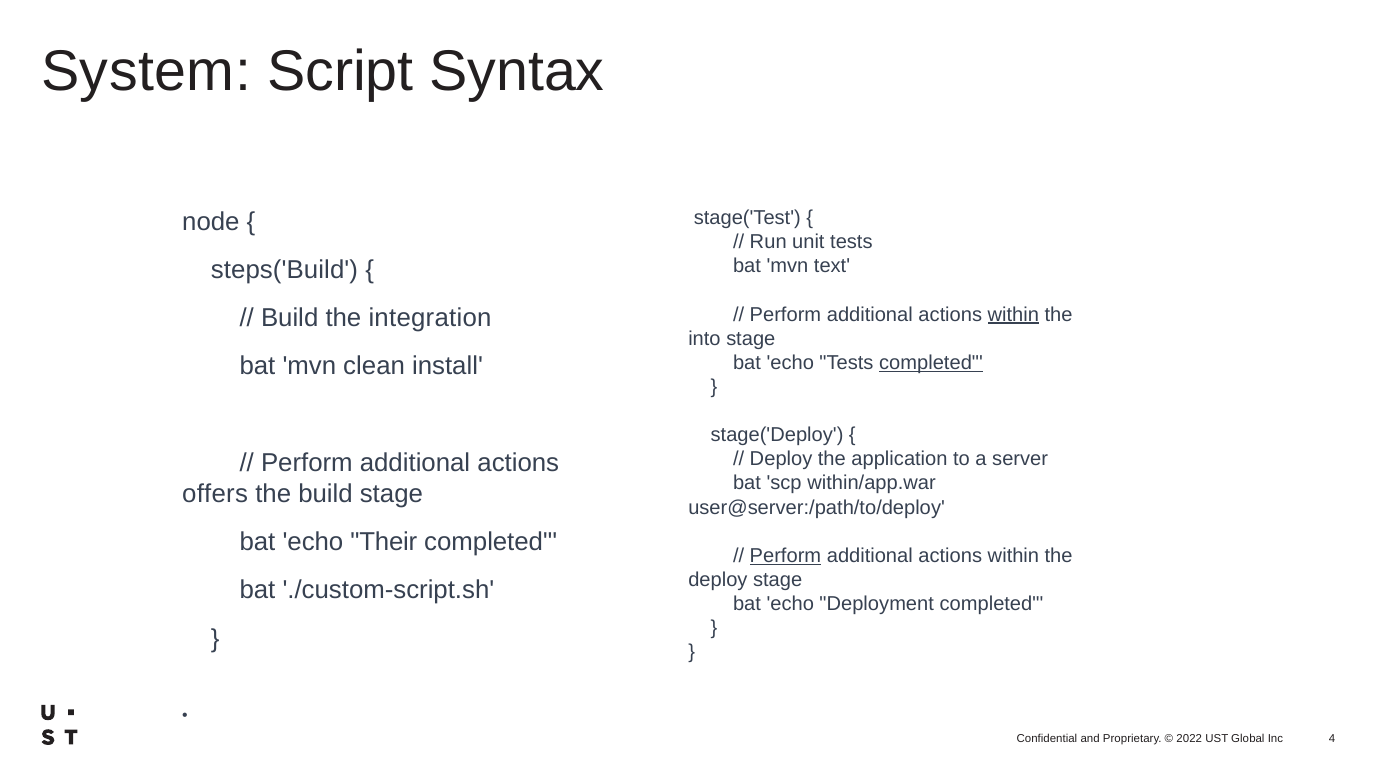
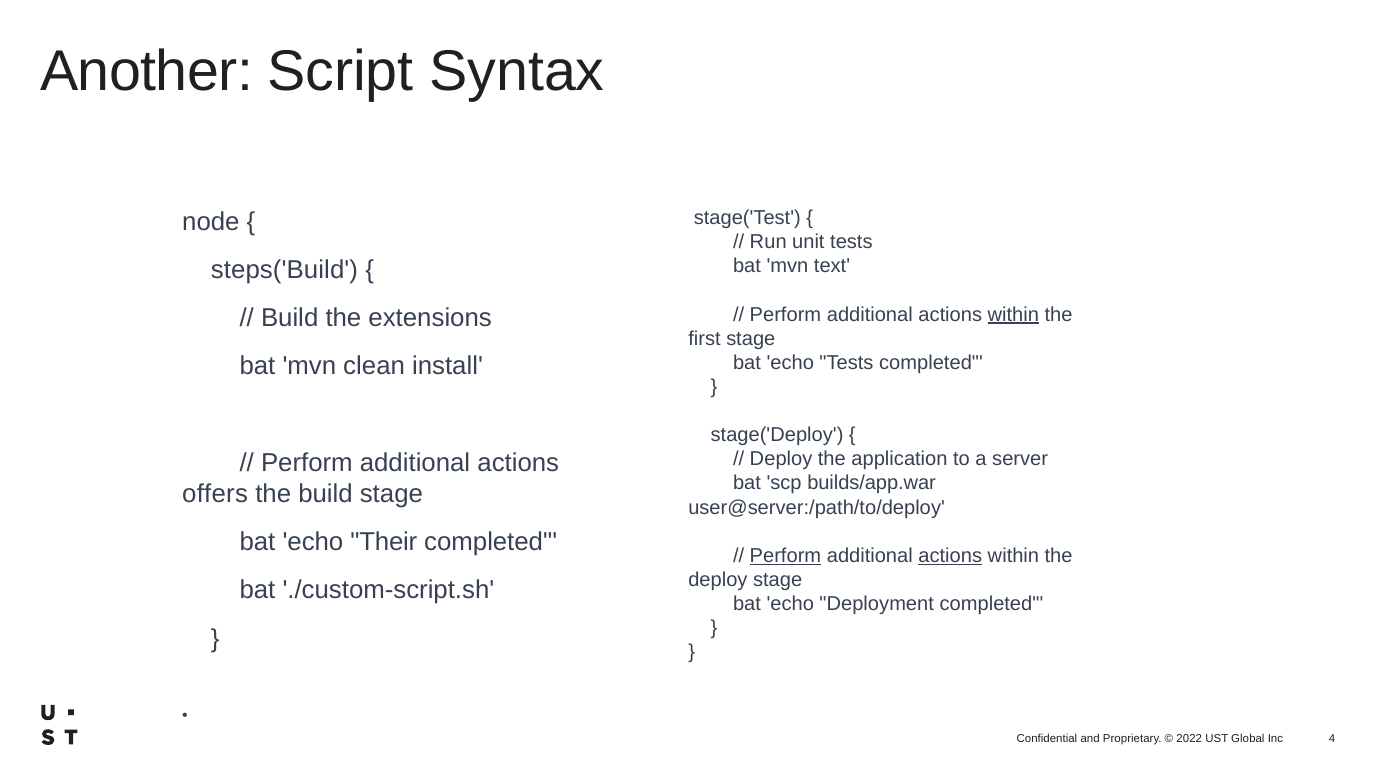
System: System -> Another
integration: integration -> extensions
into: into -> first
completed at (931, 362) underline: present -> none
within/app.war: within/app.war -> builds/app.war
actions at (950, 555) underline: none -> present
